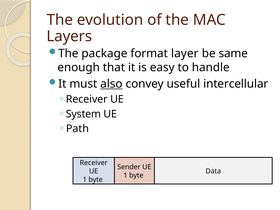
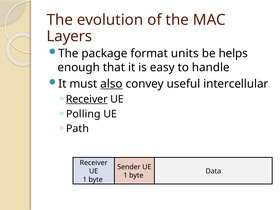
layer: layer -> units
same: same -> helps
Receiver at (87, 99) underline: none -> present
System: System -> Polling
